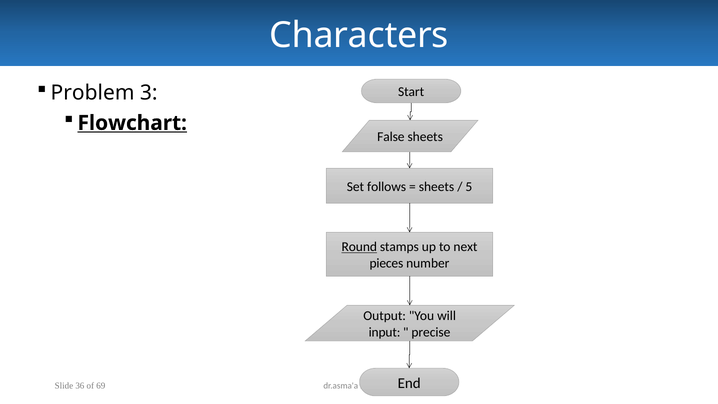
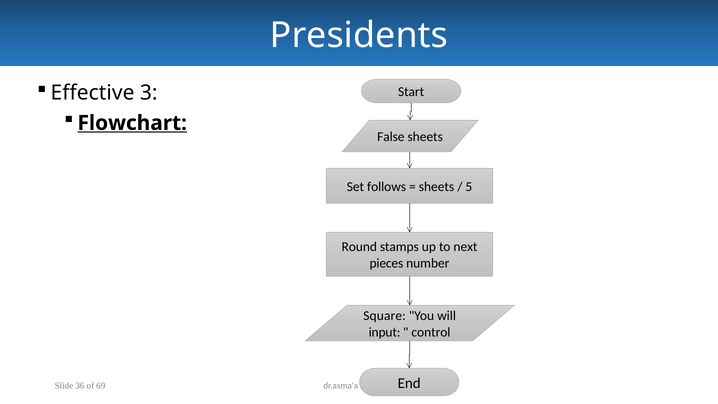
Characters: Characters -> Presidents
Problem: Problem -> Effective
Round underline: present -> none
Output: Output -> Square
precise: precise -> control
